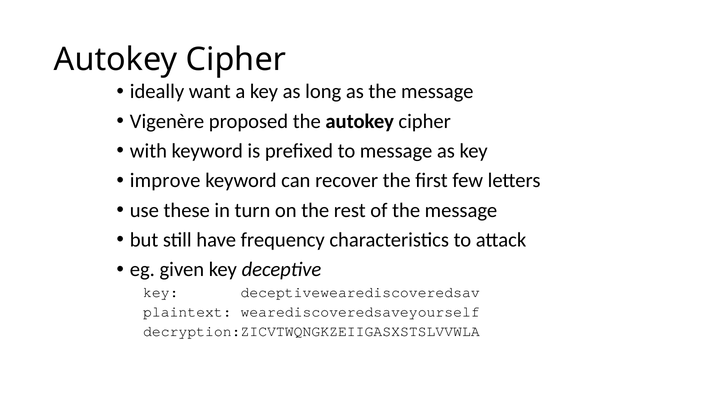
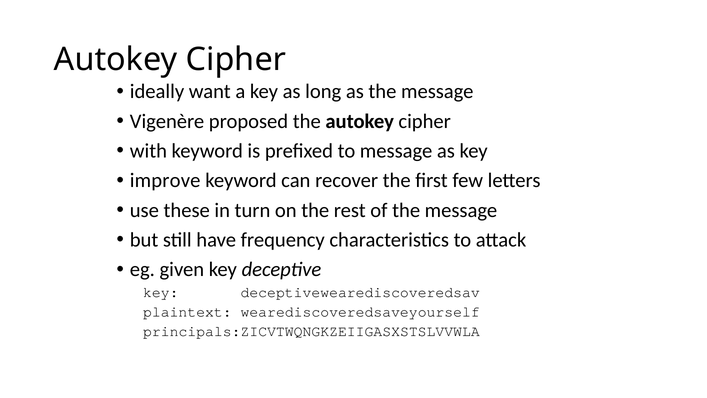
decryption:ZICVTWQNGKZEIIGASXSTSLVVWLA: decryption:ZICVTWQNGKZEIIGASXSTSLVVWLA -> principals:ZICVTWQNGKZEIIGASXSTSLVVWLA
